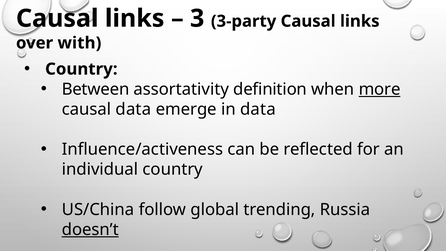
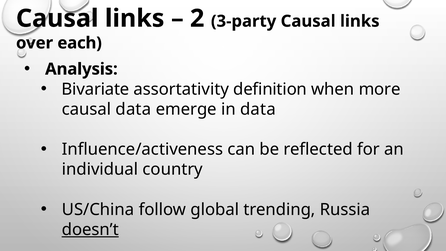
3: 3 -> 2
with: with -> each
Country at (81, 69): Country -> Analysis
Between: Between -> Bivariate
more underline: present -> none
